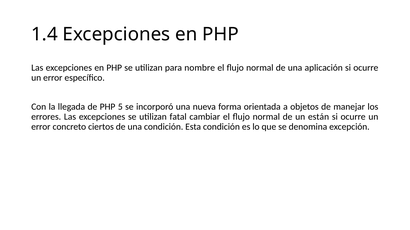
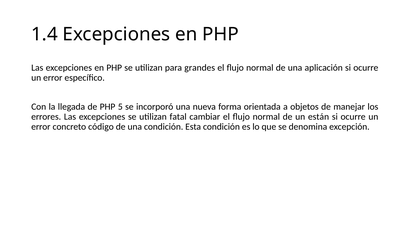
nombre: nombre -> grandes
ciertos: ciertos -> código
